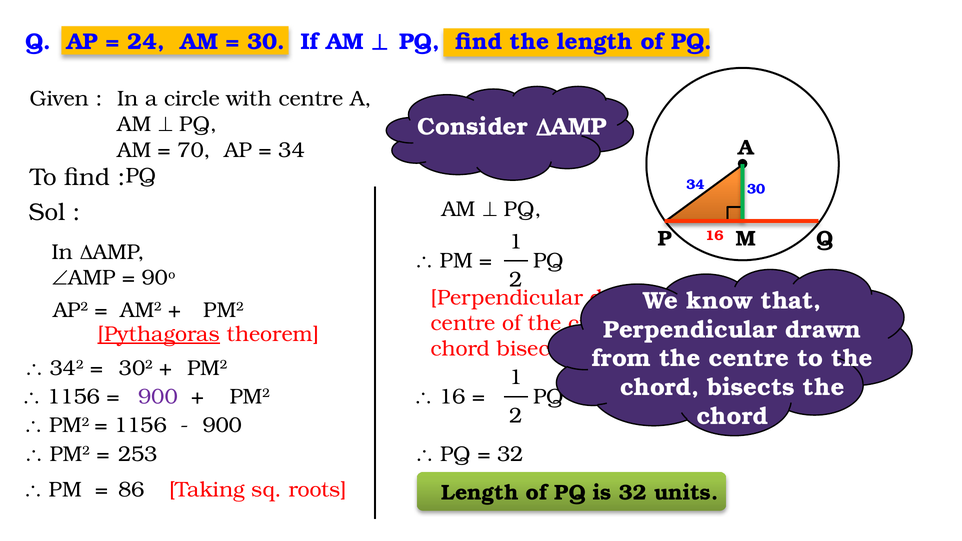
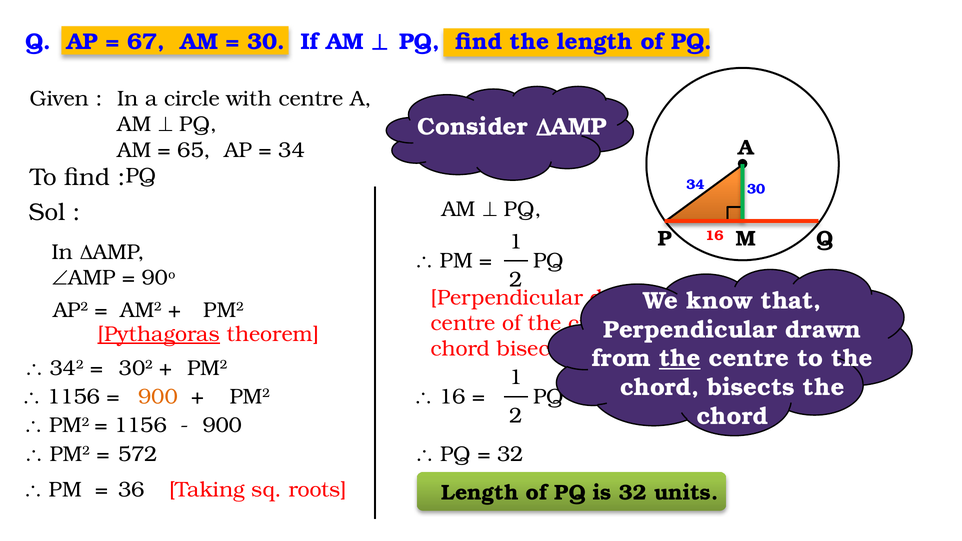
24: 24 -> 67
70: 70 -> 65
the at (680, 359) underline: none -> present
900 at (158, 397) colour: purple -> orange
253: 253 -> 572
86: 86 -> 36
